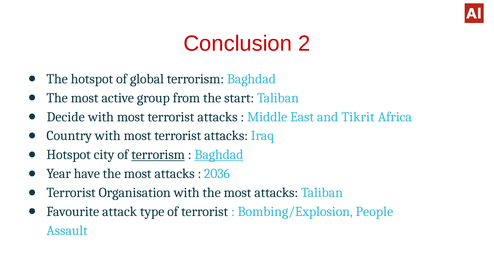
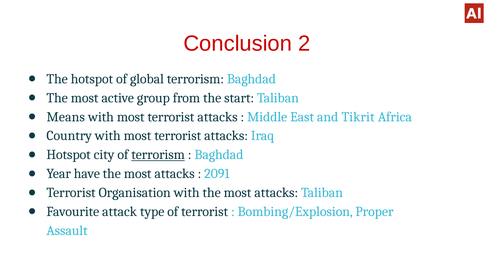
Decide: Decide -> Means
Baghdad at (219, 155) underline: present -> none
2036: 2036 -> 2091
People: People -> Proper
